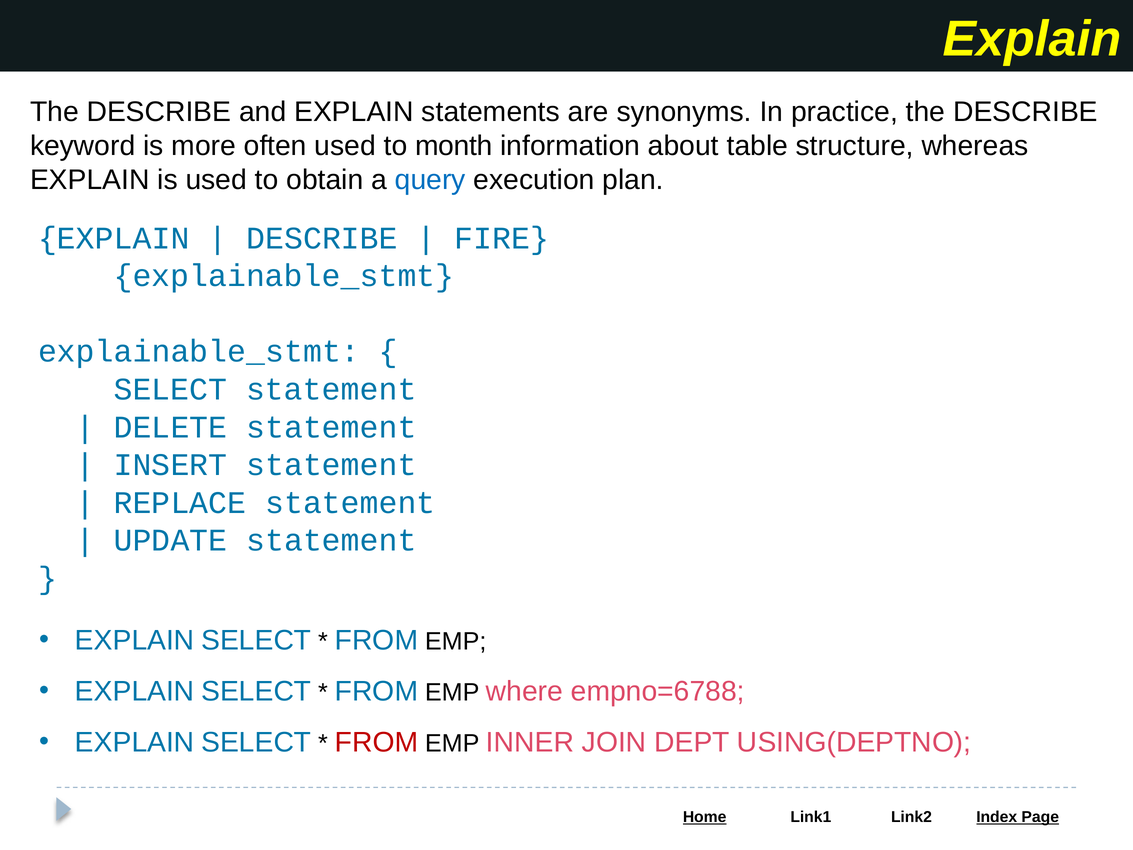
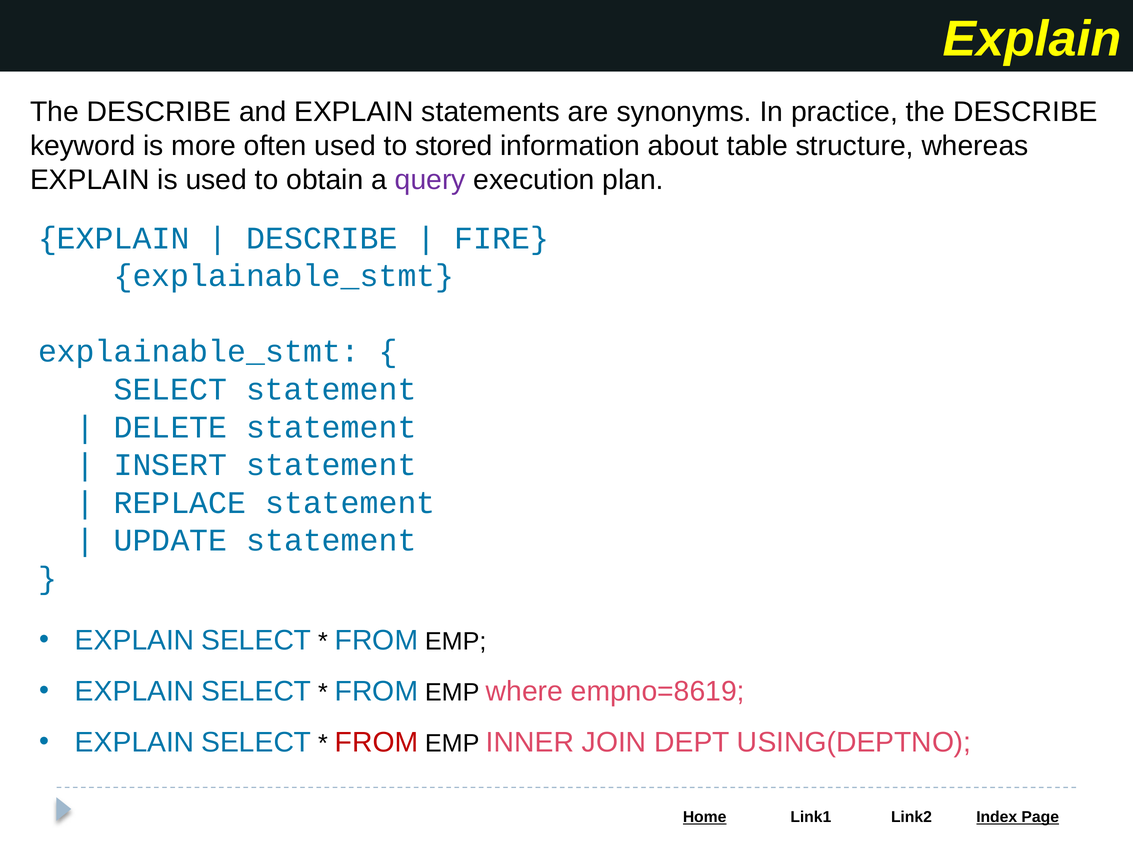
month: month -> stored
query colour: blue -> purple
empno=6788: empno=6788 -> empno=8619
